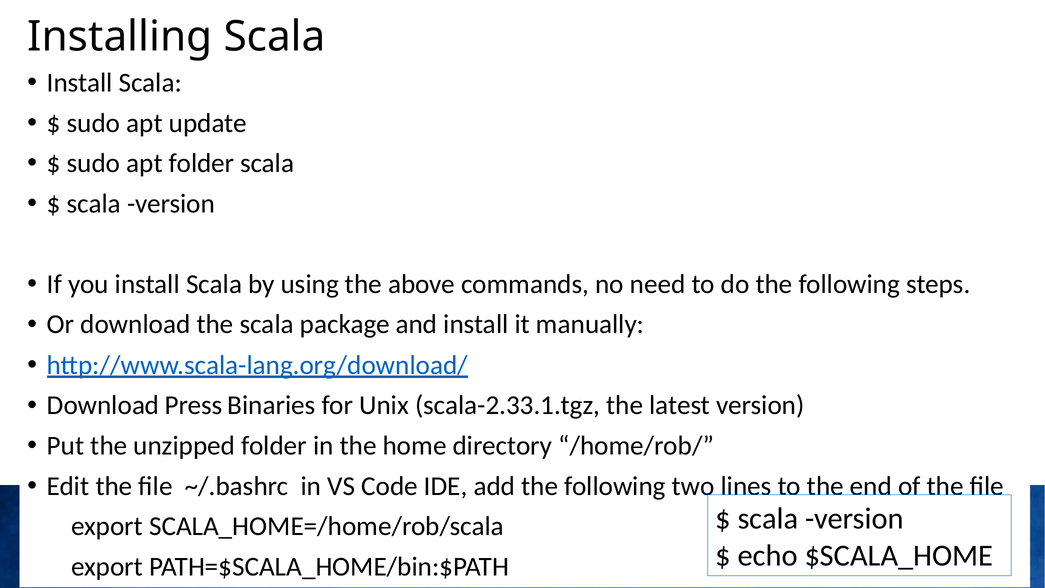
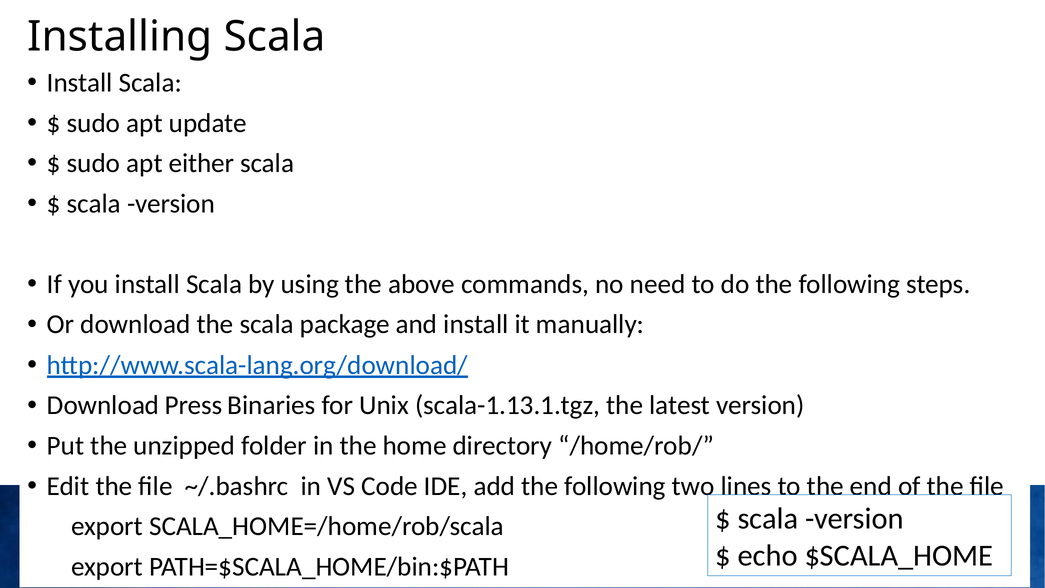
apt folder: folder -> either
scala-2.33.1.tgz: scala-2.33.1.tgz -> scala-1.13.1.tgz
